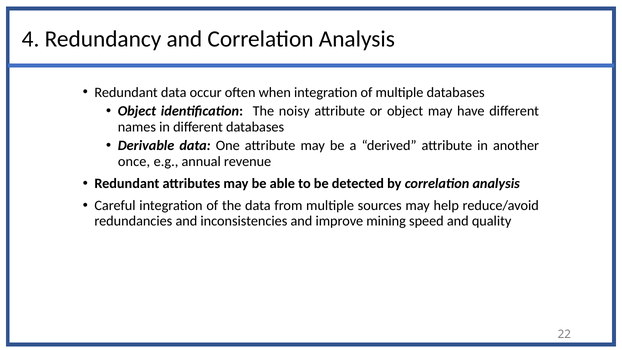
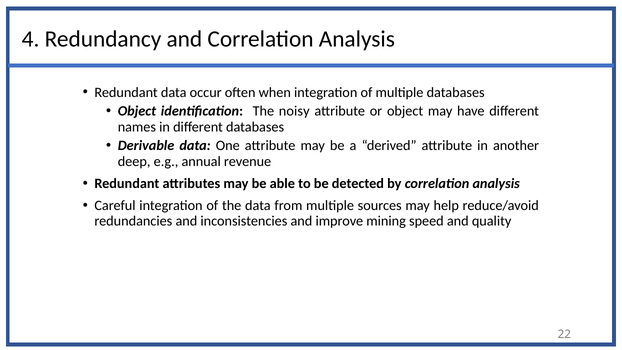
once: once -> deep
